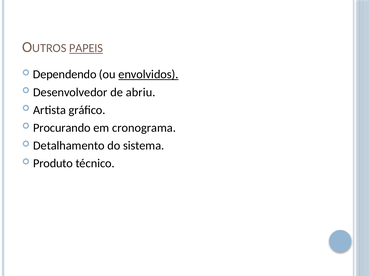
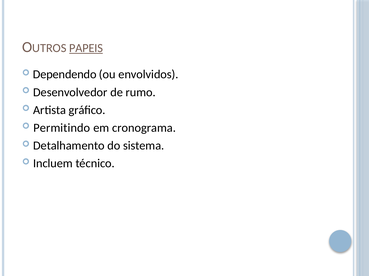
envolvidos underline: present -> none
abriu: abriu -> rumo
Procurando: Procurando -> Permitindo
Produto: Produto -> Incluem
